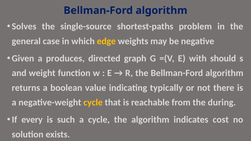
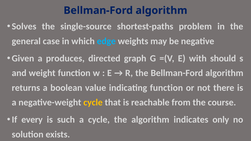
edge colour: yellow -> light blue
indicating typically: typically -> function
during: during -> course
cost: cost -> only
